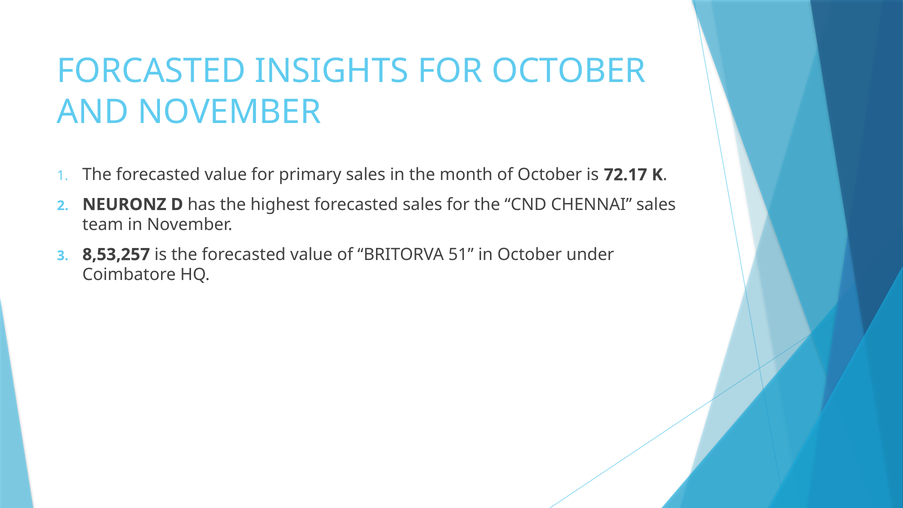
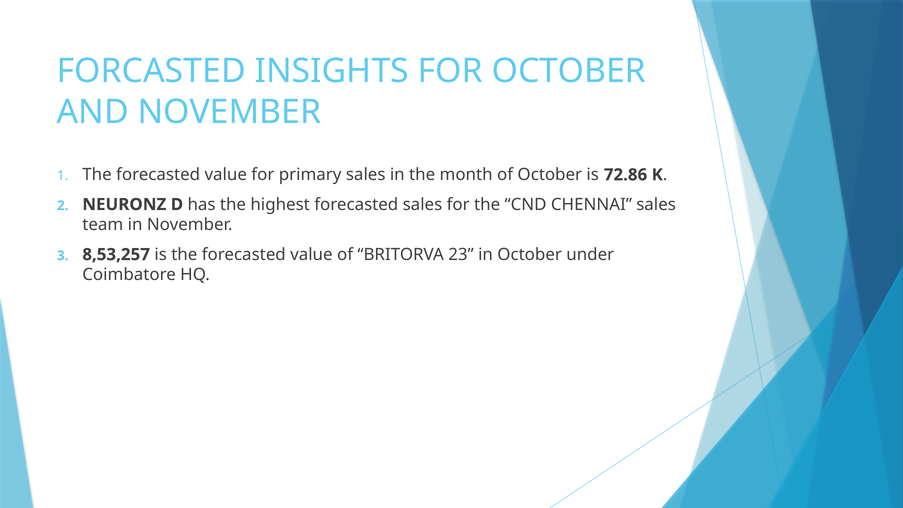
72.17: 72.17 -> 72.86
51: 51 -> 23
